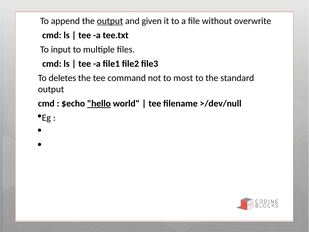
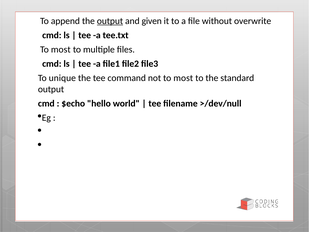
input at (61, 49): input -> most
deletes: deletes -> unique
hello underline: present -> none
